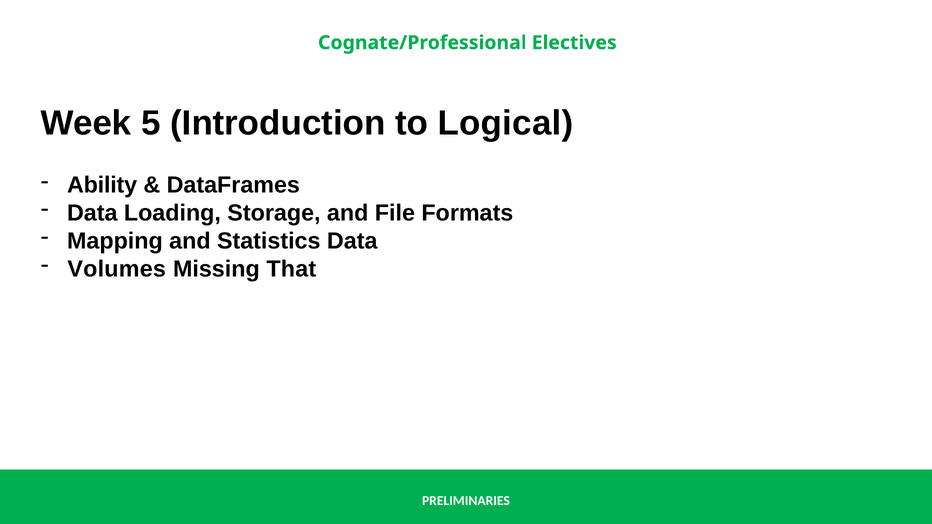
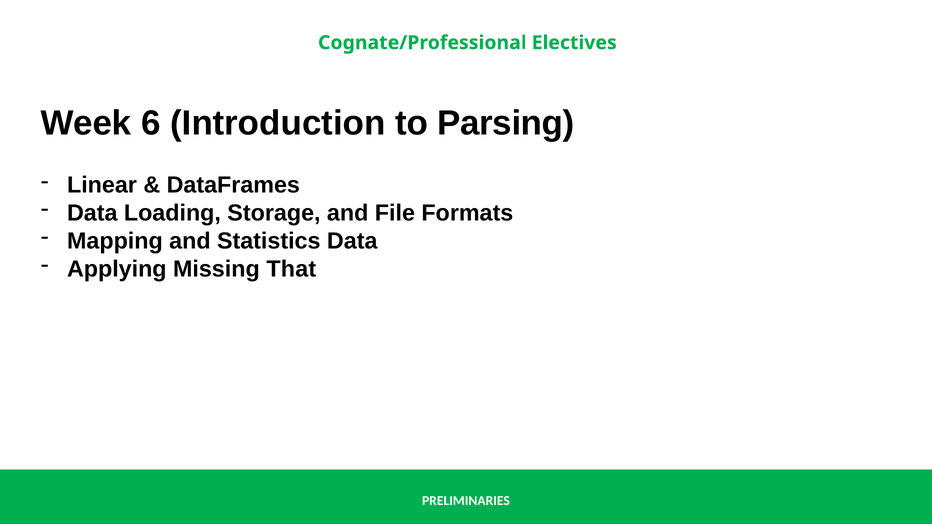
5: 5 -> 6
Logical: Logical -> Parsing
Ability: Ability -> Linear
Volumes: Volumes -> Applying
